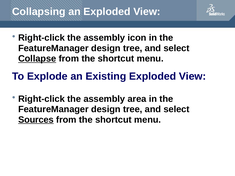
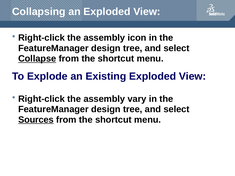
area: area -> vary
